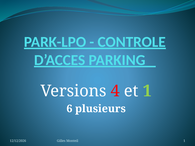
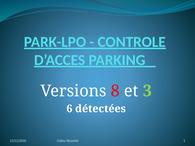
4: 4 -> 8
et 1: 1 -> 3
plusieurs: plusieurs -> détectées
